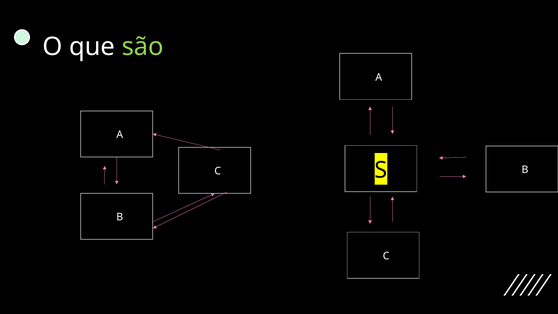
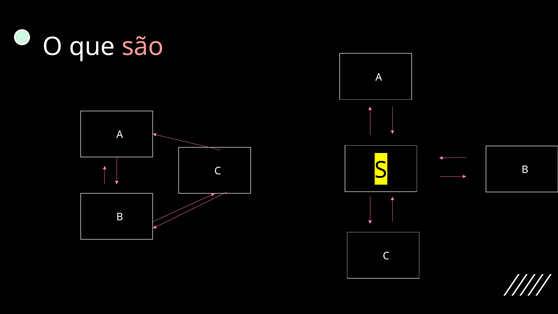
são colour: light green -> pink
